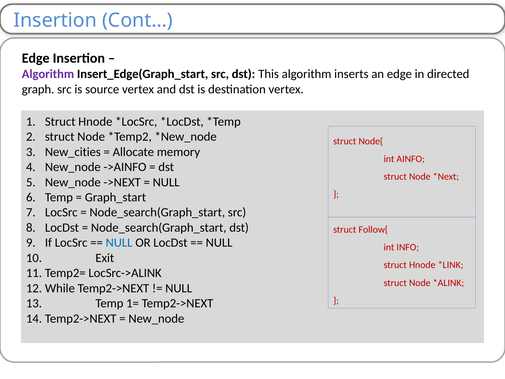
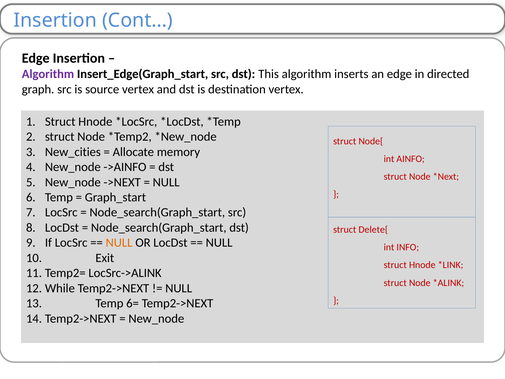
Follow{: Follow{ -> Delete{
NULL at (119, 243) colour: blue -> orange
1=: 1= -> 6=
